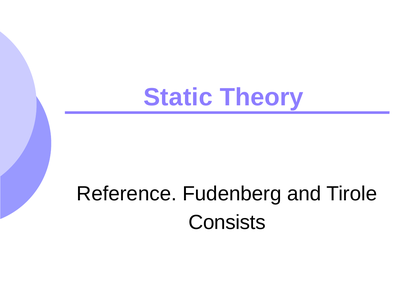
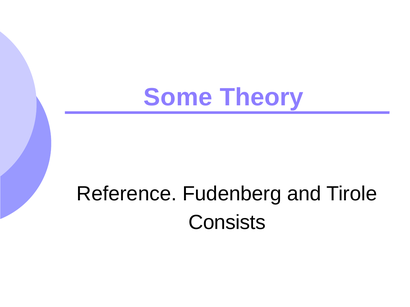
Static: Static -> Some
